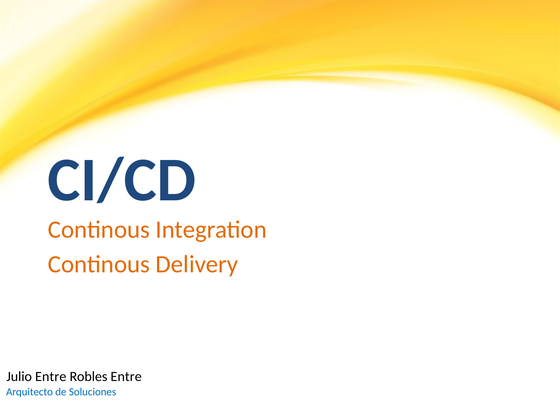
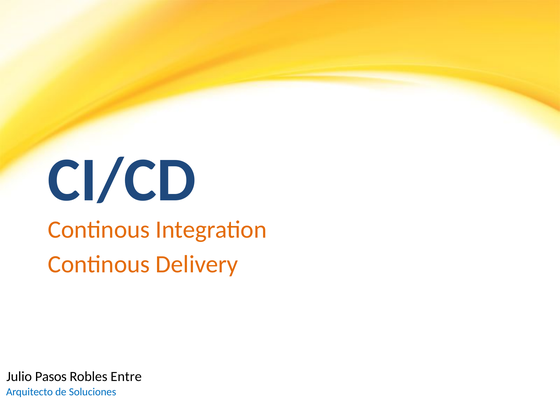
Julio Entre: Entre -> Pasos
